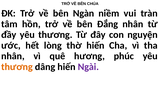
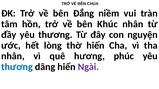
Ngàn: Ngàn -> Đắng
Đắng: Đắng -> Khúc
thương at (17, 67) colour: orange -> blue
